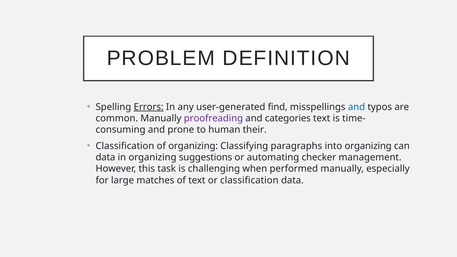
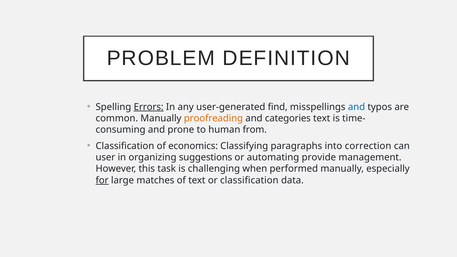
proofreading colour: purple -> orange
their: their -> from
of organizing: organizing -> economics
into organizing: organizing -> correction
data at (105, 157): data -> user
checker: checker -> provide
for underline: none -> present
